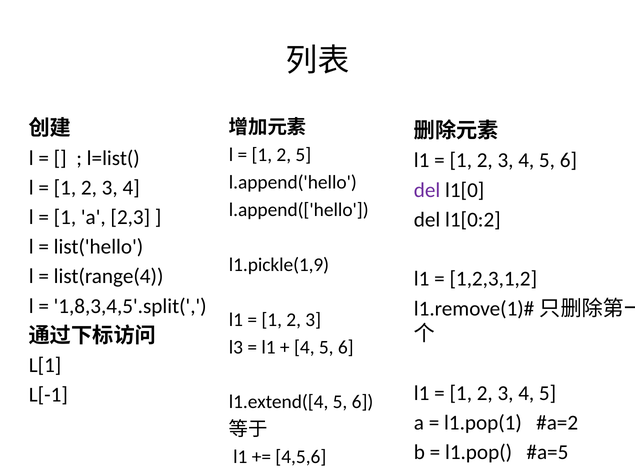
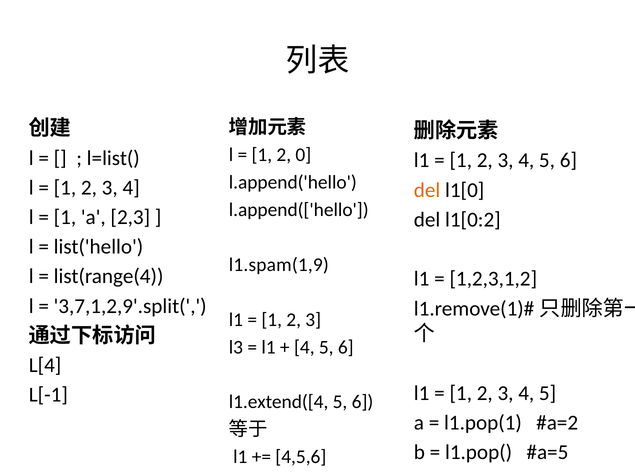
2 5: 5 -> 0
del at (427, 190) colour: purple -> orange
l1.pickle(1,9: l1.pickle(1,9 -> l1.spam(1,9
1,8,3,4,5'.split(: 1,8,3,4,5'.split( -> 3,7,1,2,9'.split(
L[1: L[1 -> L[4
